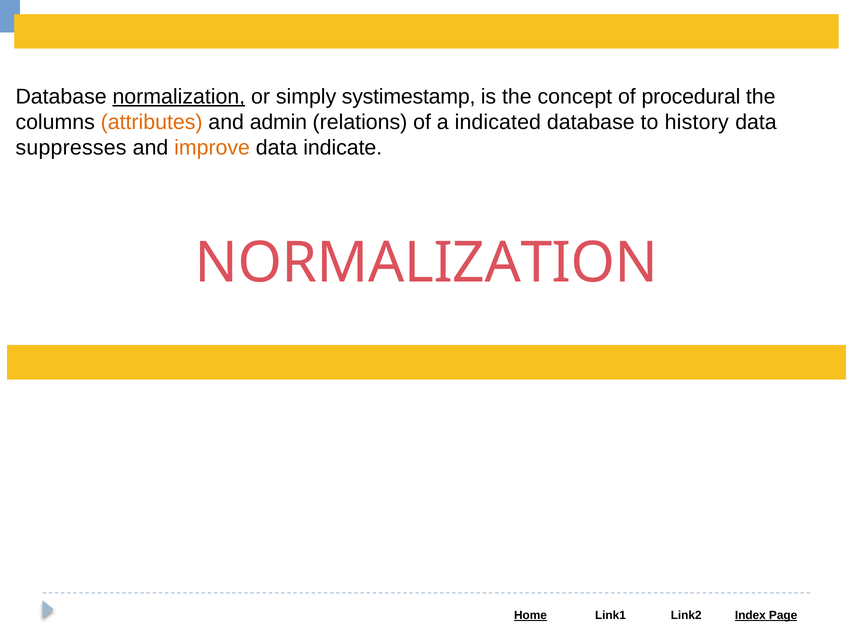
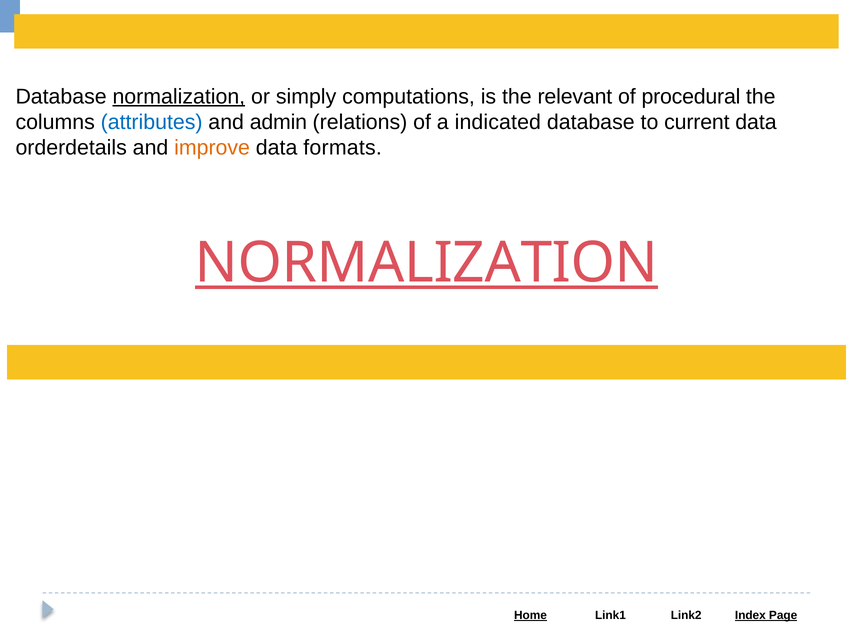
systimestamp: systimestamp -> computations
concept: concept -> relevant
attributes colour: orange -> blue
history: history -> current
suppresses: suppresses -> orderdetails
indicate: indicate -> formats
NORMALIZATION at (426, 263) underline: none -> present
